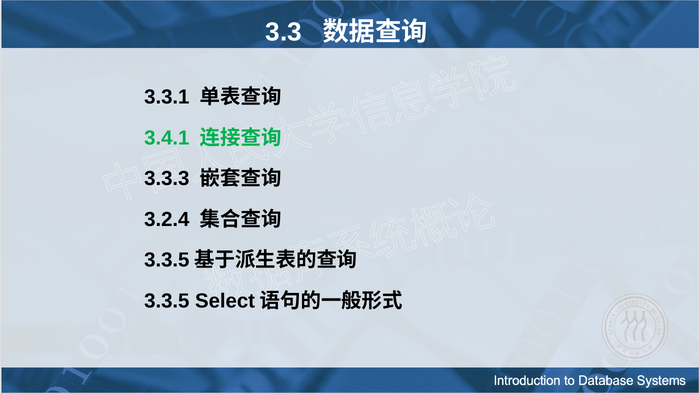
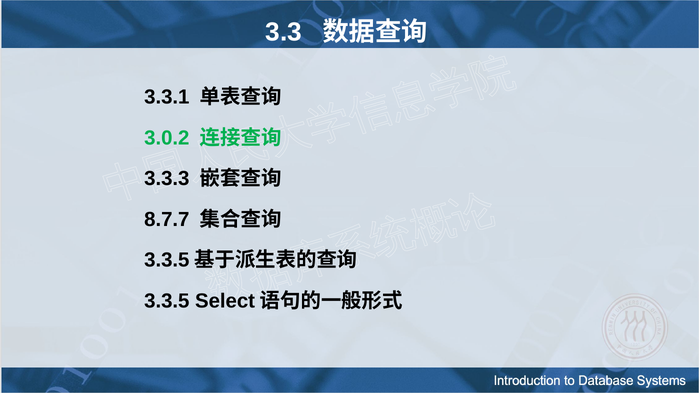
3.4.1: 3.4.1 -> 3.0.2
3.2.4: 3.2.4 -> 8.7.7
